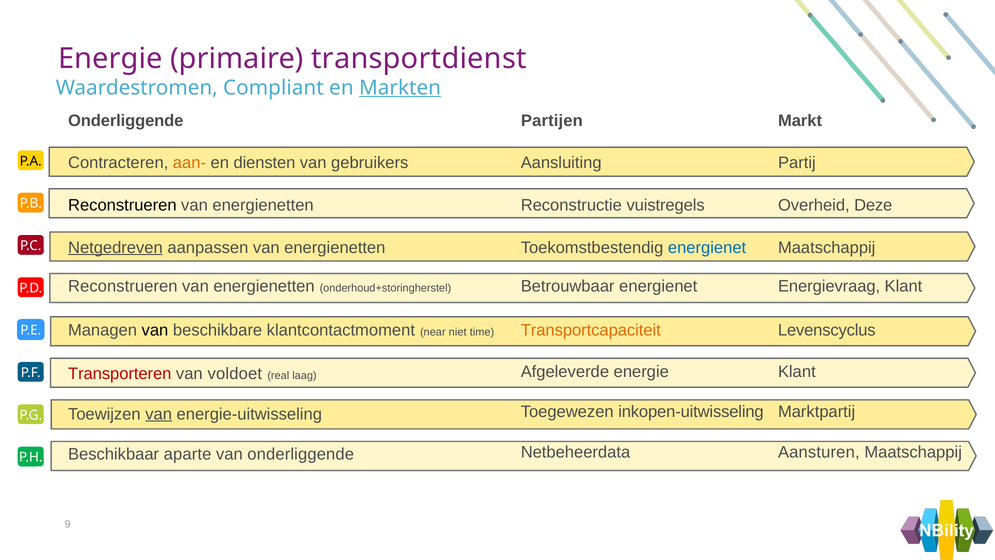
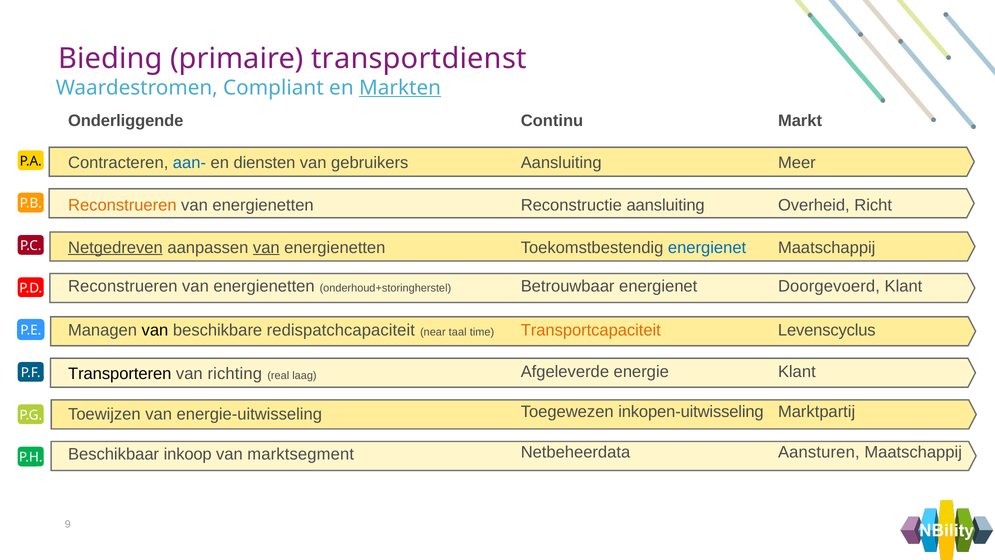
Energie at (111, 58): Energie -> Bieding
Partijen: Partijen -> Continu
aan- colour: orange -> blue
Partij: Partij -> Meer
Reconstrueren at (122, 205) colour: black -> orange
Reconstructie vuistregels: vuistregels -> aansluiting
Deze: Deze -> Richt
van at (266, 247) underline: none -> present
Energievraag: Energievraag -> Doorgevoerd
klantcontactmoment: klantcontactmoment -> redispatchcapaciteit
niet: niet -> taal
Transporteren colour: red -> black
voldoet: voldoet -> richting
van at (159, 414) underline: present -> none
aparte: aparte -> inkoop
van onderliggende: onderliggende -> marktsegment
